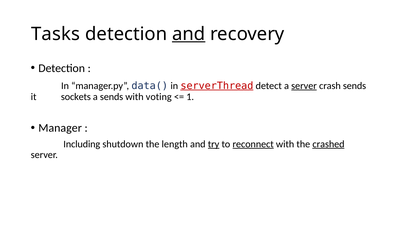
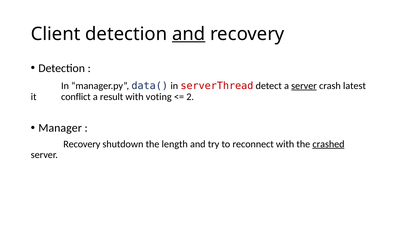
Tasks: Tasks -> Client
serverThread underline: present -> none
crash sends: sends -> latest
sockets: sockets -> conflict
a sends: sends -> result
1: 1 -> 2
Including at (82, 144): Including -> Recovery
try underline: present -> none
reconnect underline: present -> none
